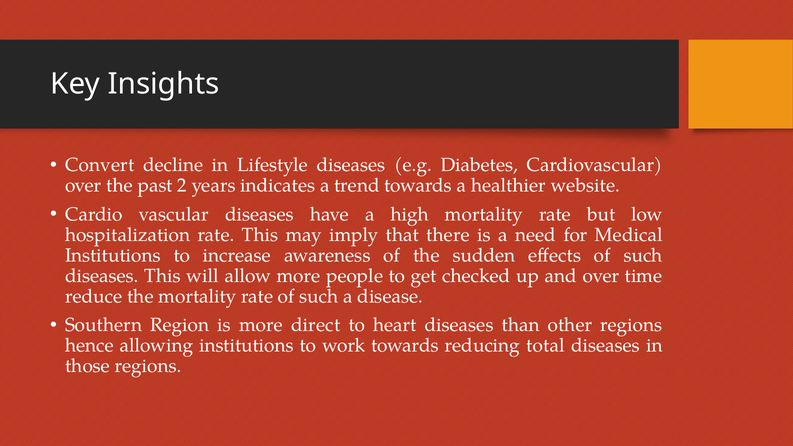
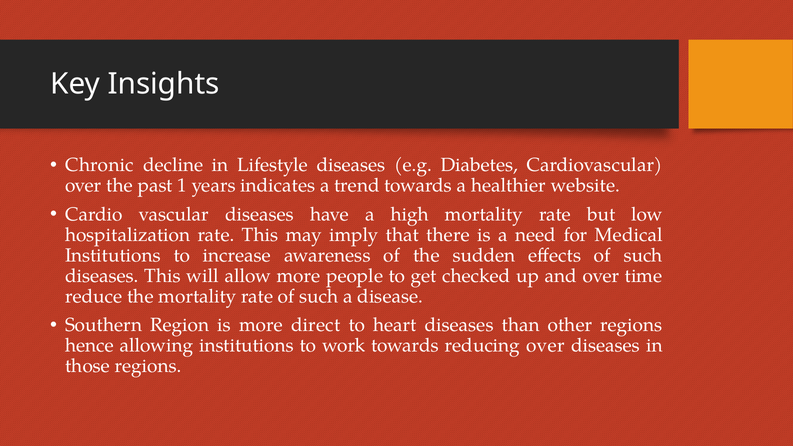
Convert: Convert -> Chronic
2: 2 -> 1
reducing total: total -> over
